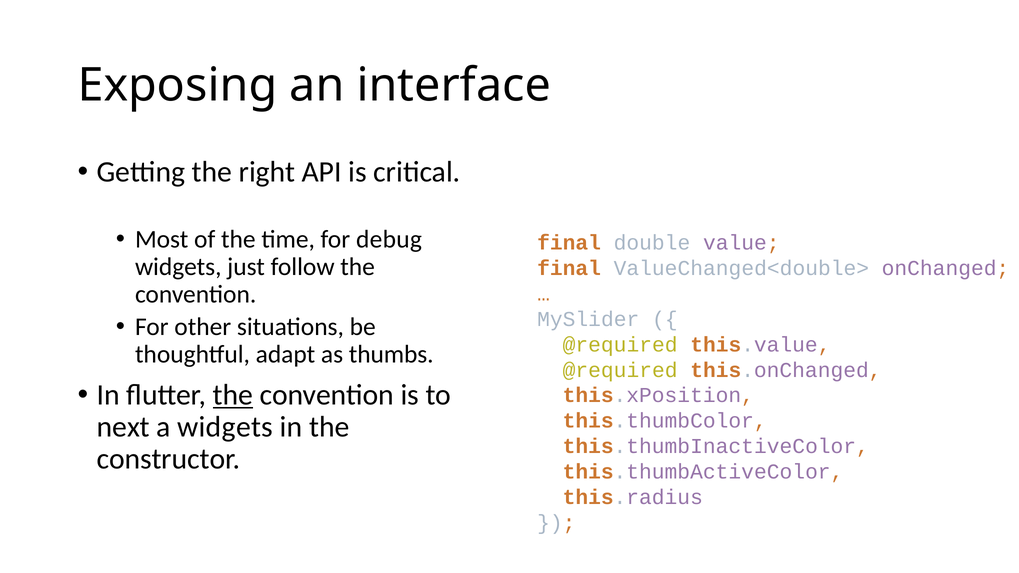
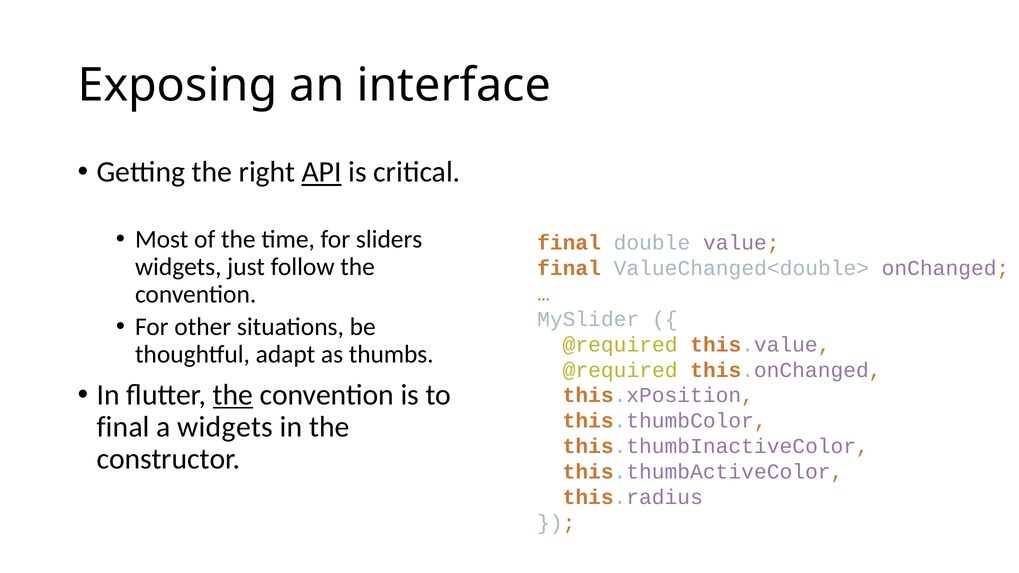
API underline: none -> present
debug: debug -> sliders
next at (123, 427): next -> final
